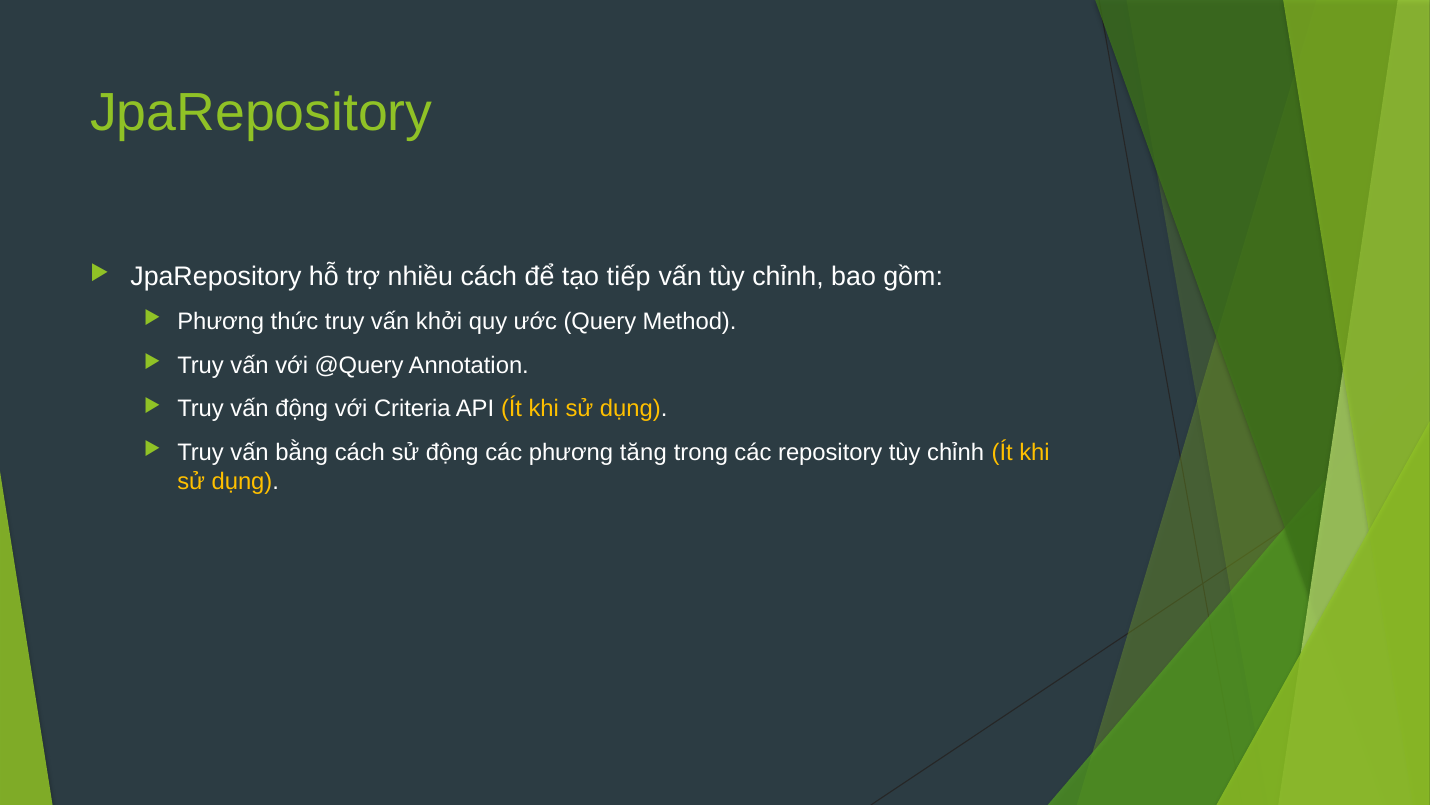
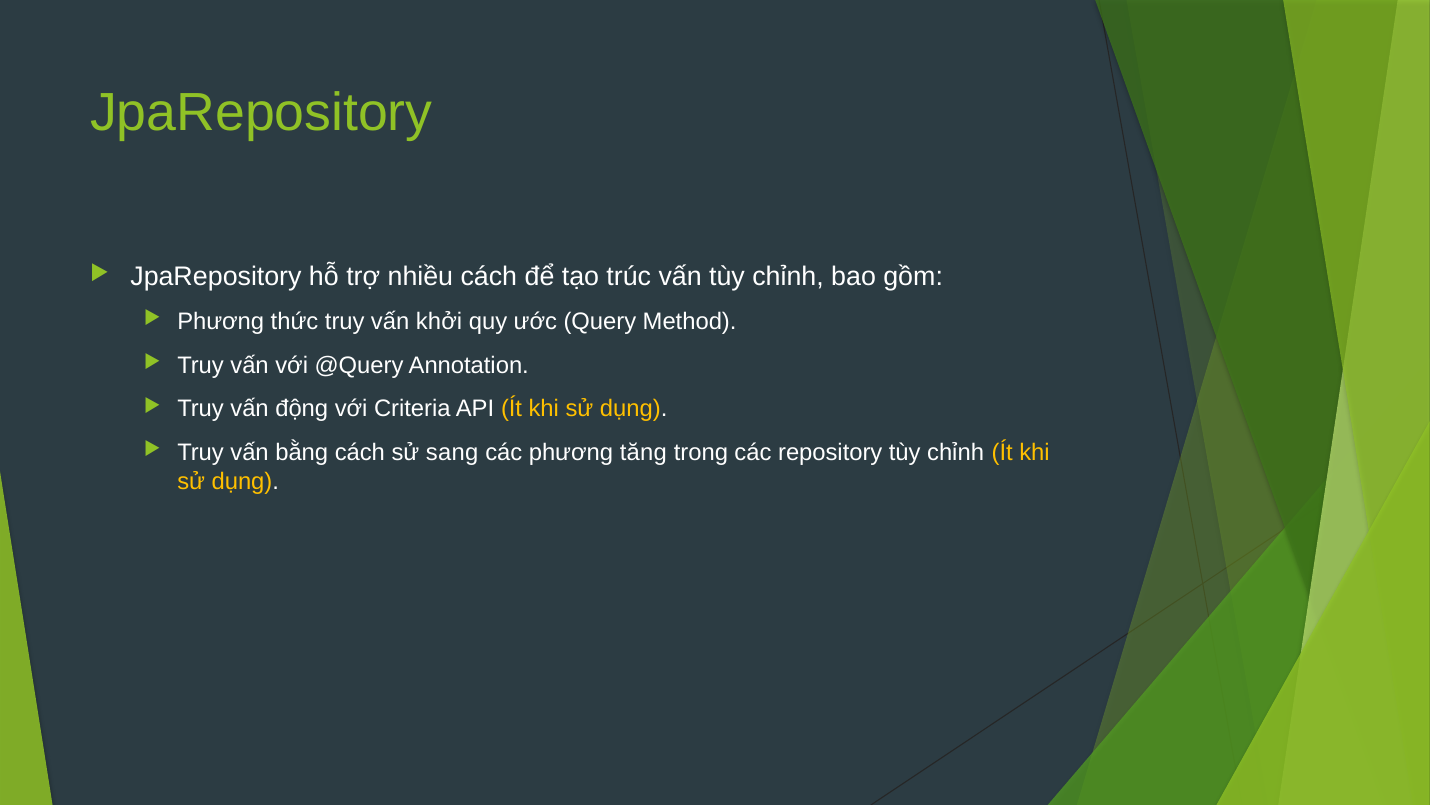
tiếp: tiếp -> trúc
sử động: động -> sang
